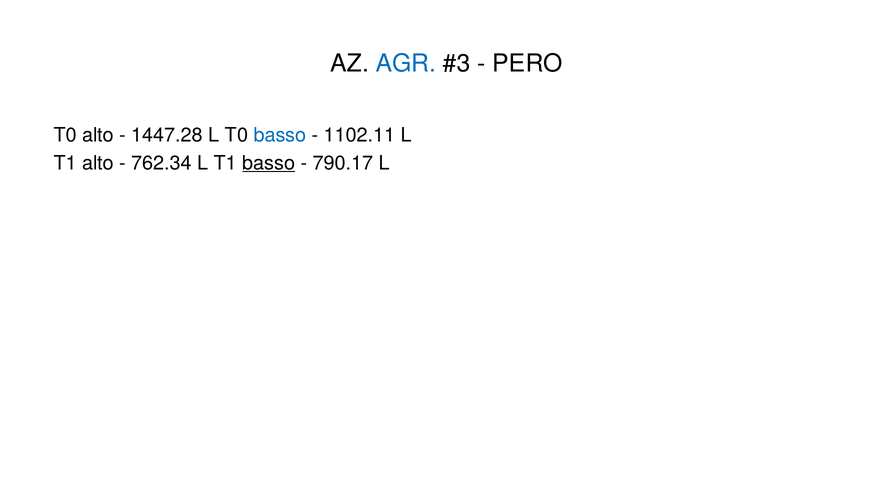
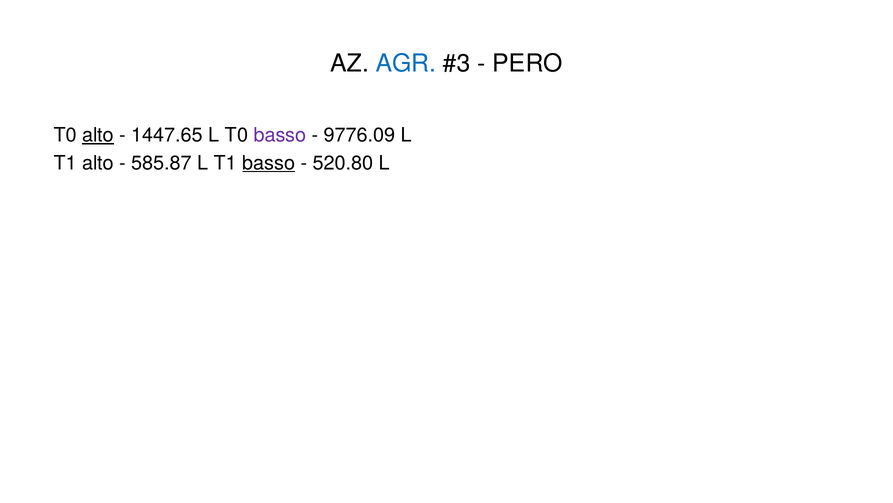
alto at (98, 135) underline: none -> present
1447.28: 1447.28 -> 1447.65
basso at (280, 135) colour: blue -> purple
1102.11: 1102.11 -> 9776.09
762.34: 762.34 -> 585.87
790.17: 790.17 -> 520.80
